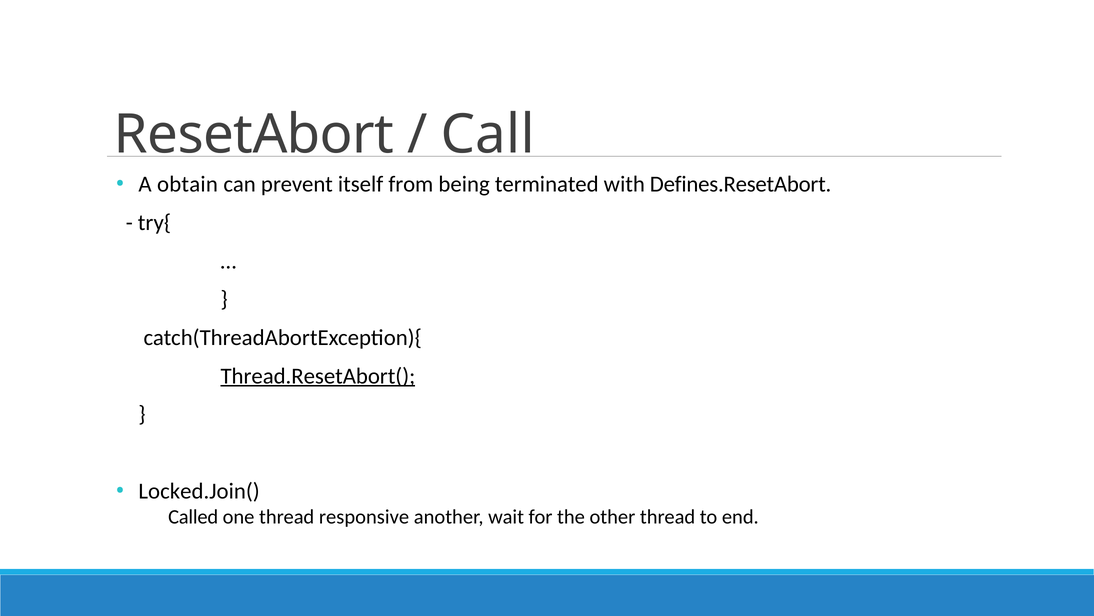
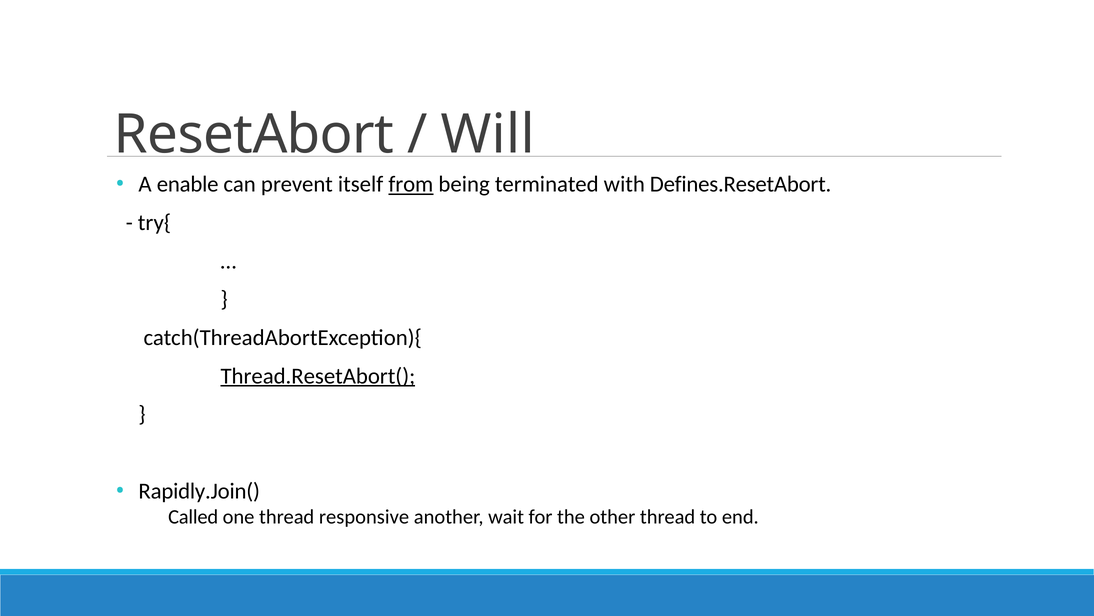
Call: Call -> Will
obtain: obtain -> enable
from underline: none -> present
Locked.Join(: Locked.Join( -> Rapidly.Join(
